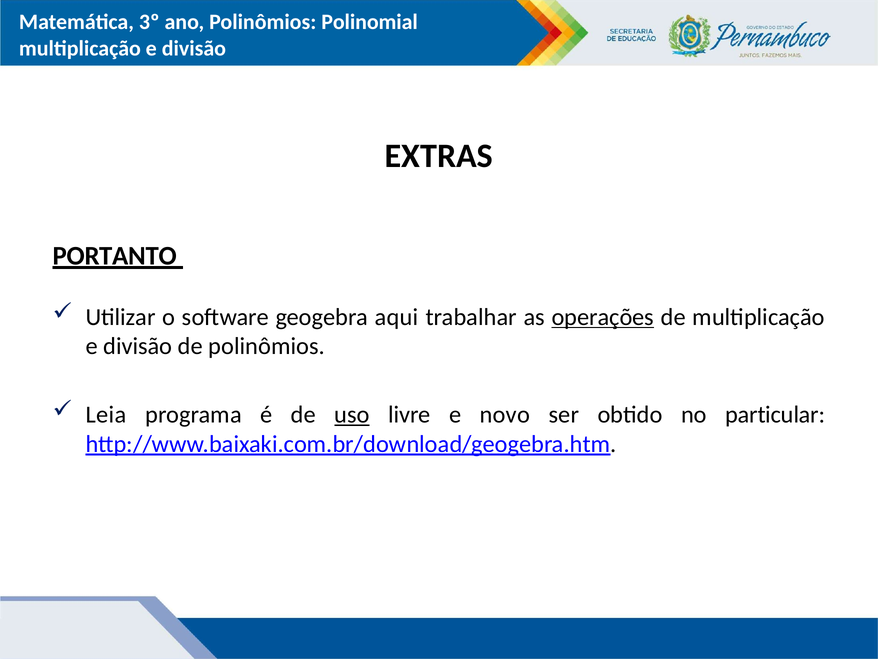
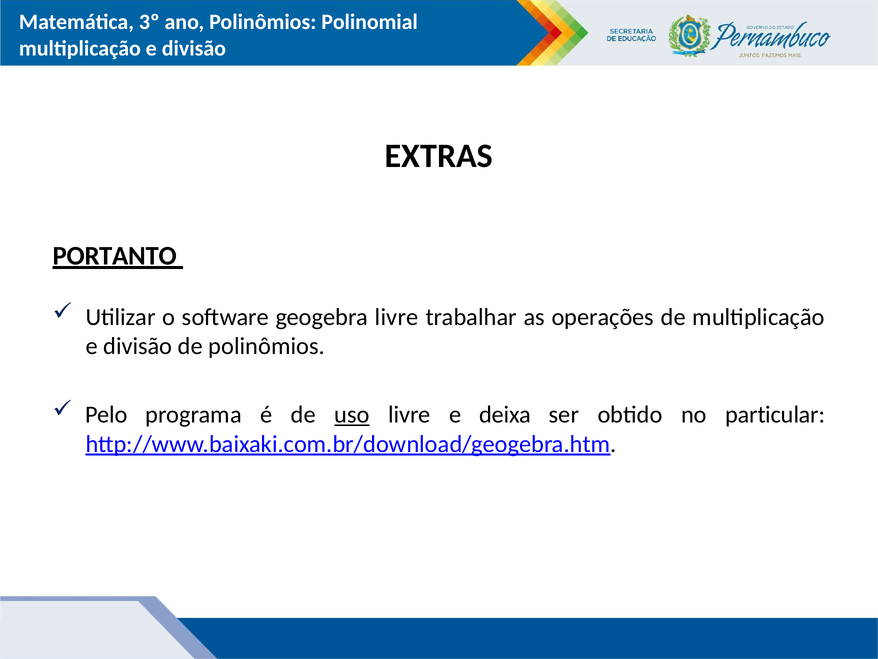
geogebra aqui: aqui -> livre
operações underline: present -> none
Leia: Leia -> Pelo
novo: novo -> deixa
